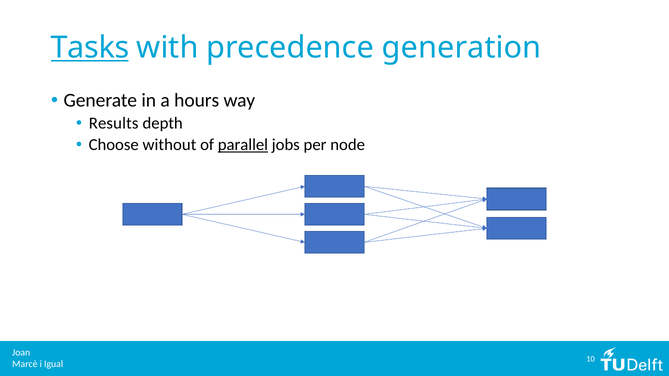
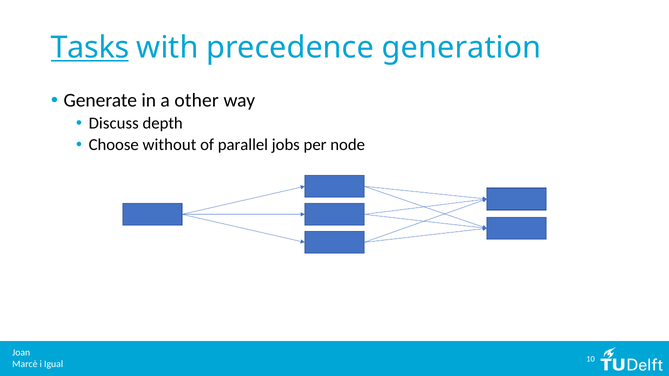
hours: hours -> other
Results: Results -> Discuss
parallel underline: present -> none
